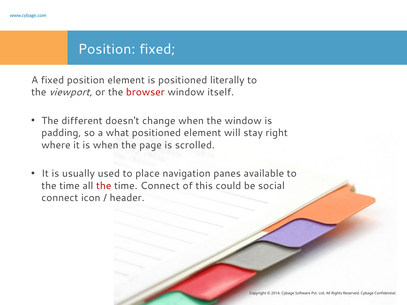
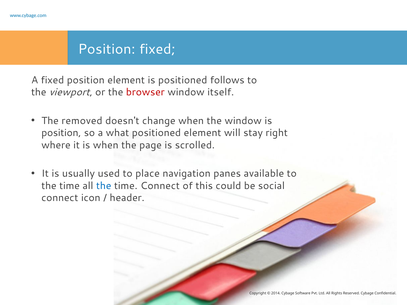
literally: literally -> follows
different: different -> removed
padding at (61, 133): padding -> position
the at (104, 186) colour: red -> blue
